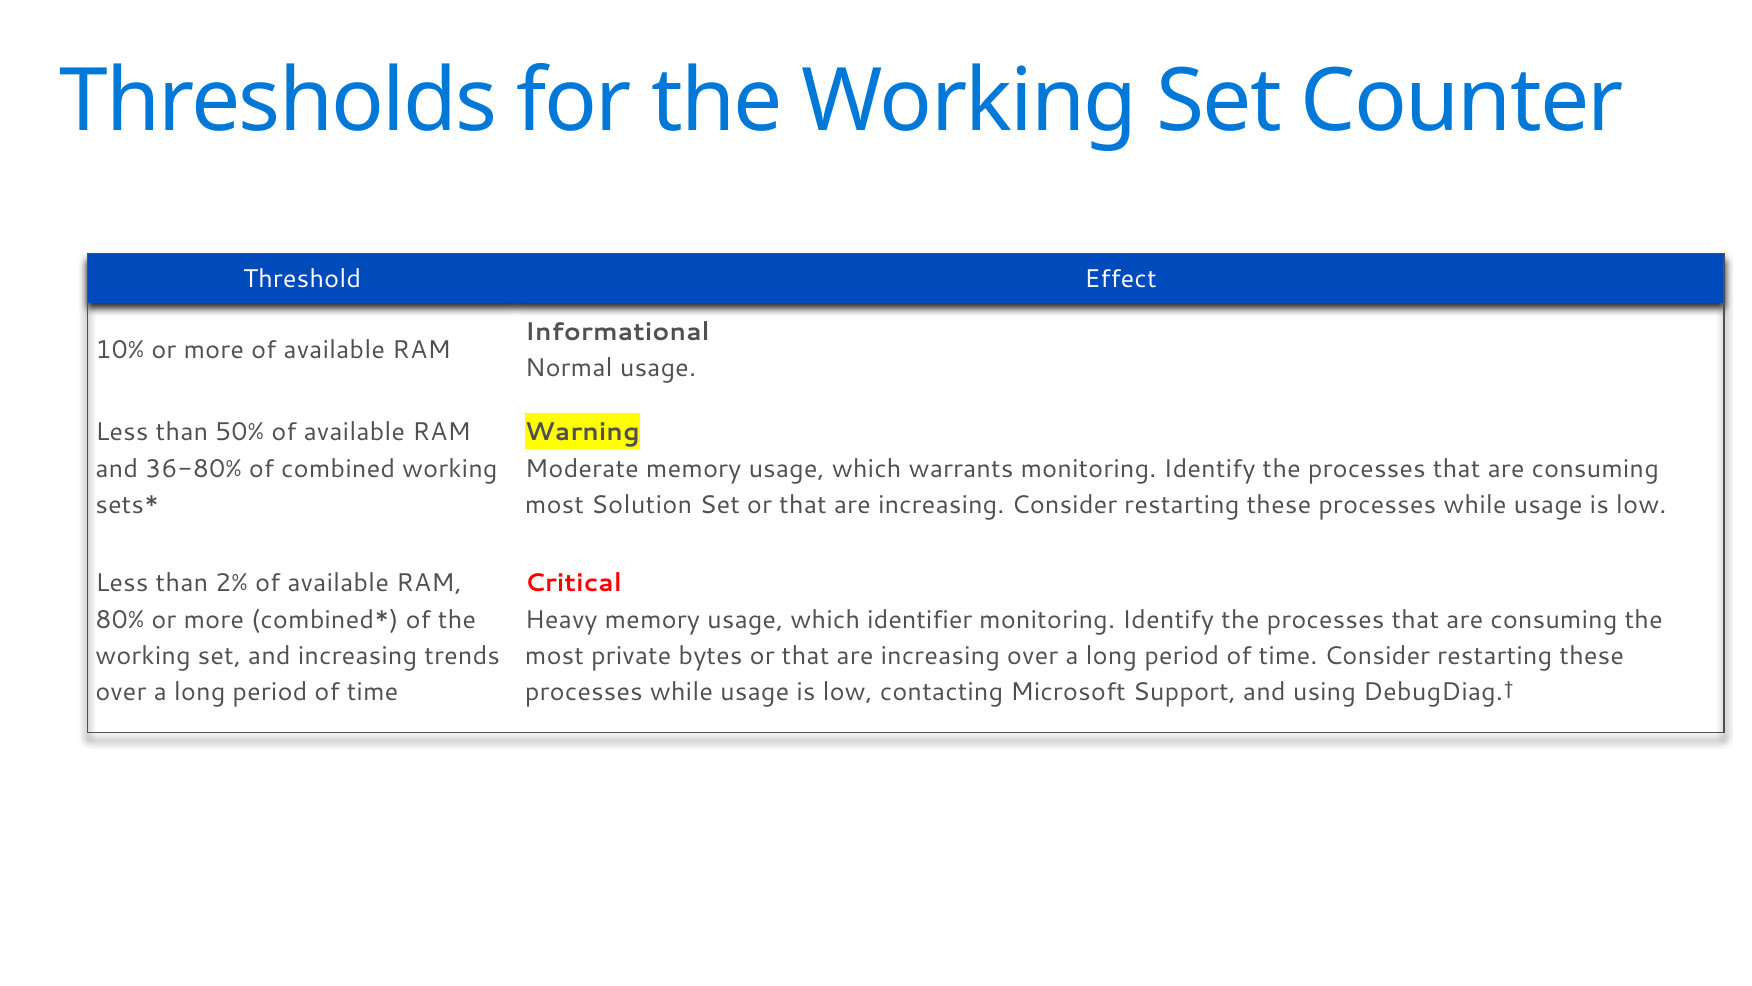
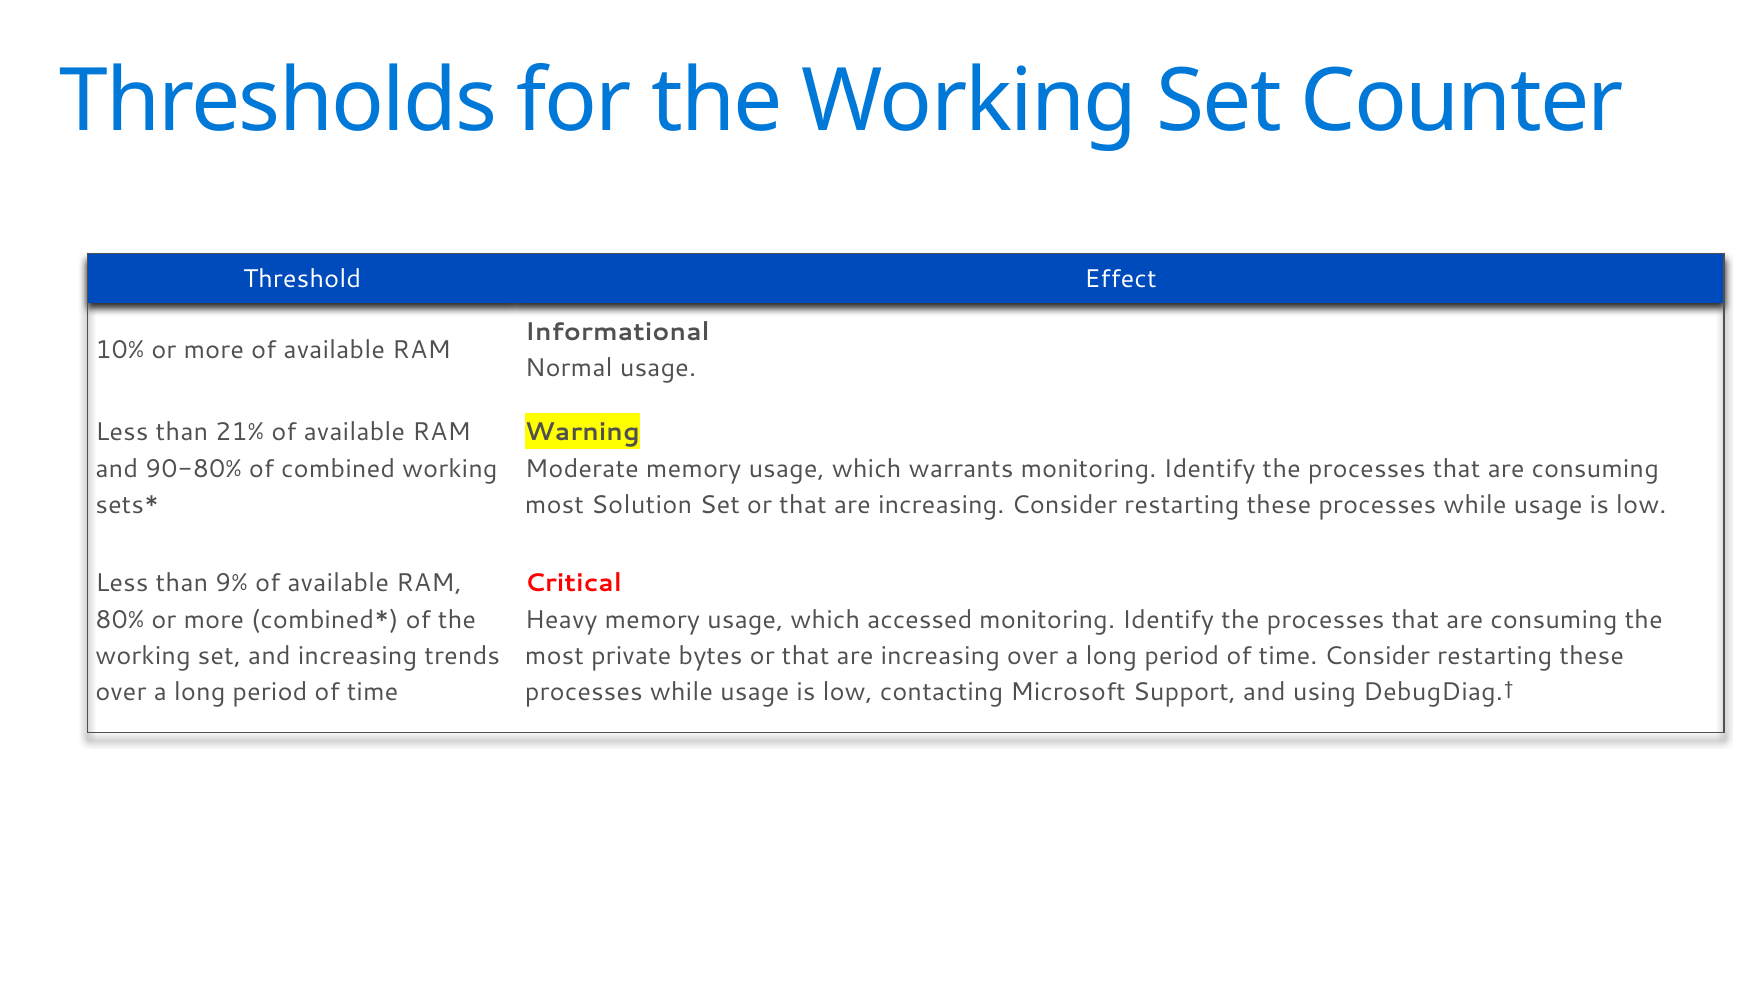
50%: 50% -> 21%
36-80%: 36-80% -> 90-80%
2%: 2% -> 9%
identifier: identifier -> accessed
